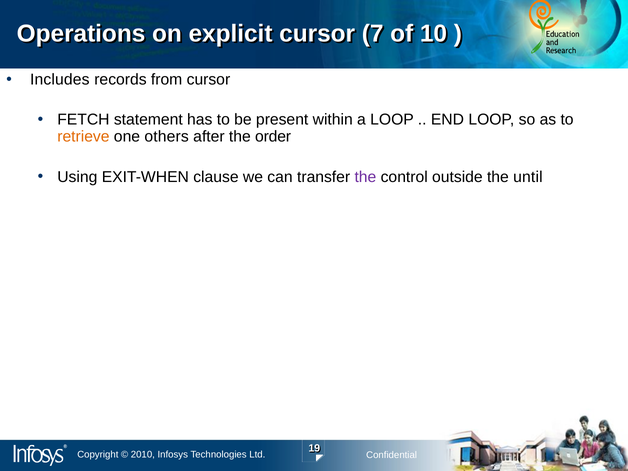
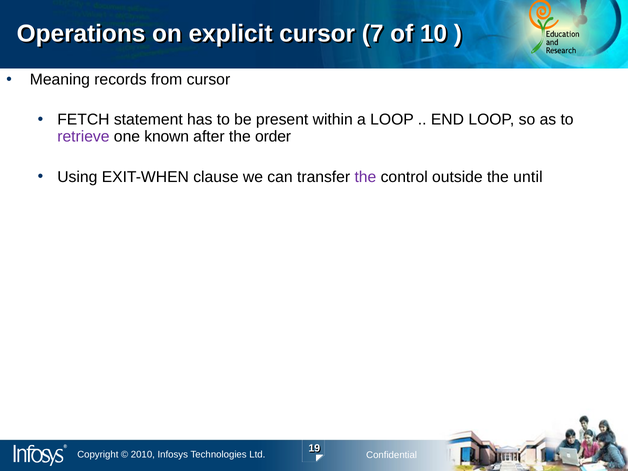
Includes: Includes -> Meaning
retrieve colour: orange -> purple
others: others -> known
